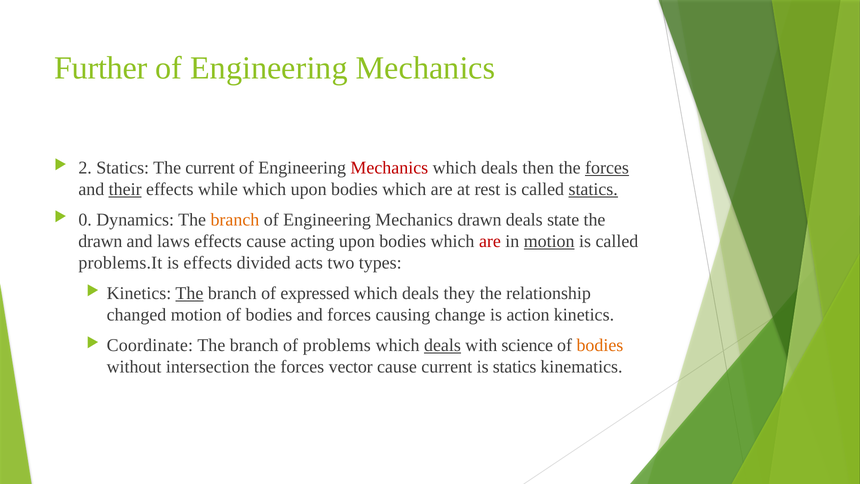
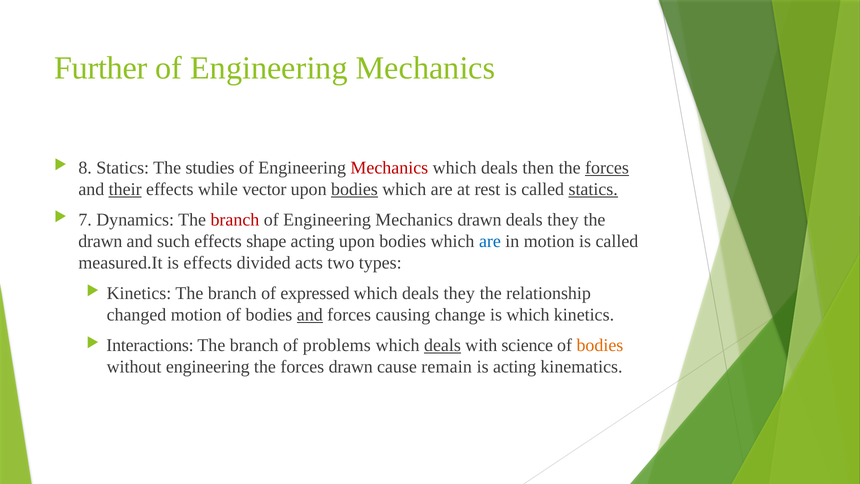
2: 2 -> 8
The current: current -> studies
while which: which -> vector
bodies at (354, 189) underline: none -> present
0: 0 -> 7
branch at (235, 220) colour: orange -> red
state at (563, 220): state -> they
laws: laws -> such
effects cause: cause -> shape
are at (490, 241) colour: red -> blue
motion at (549, 241) underline: present -> none
problems.It: problems.It -> measured.It
The at (189, 293) underline: present -> none
and at (310, 315) underline: none -> present
is action: action -> which
Coordinate: Coordinate -> Interactions
without intersection: intersection -> engineering
forces vector: vector -> drawn
cause current: current -> remain
is statics: statics -> acting
